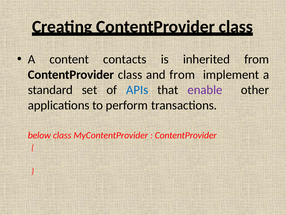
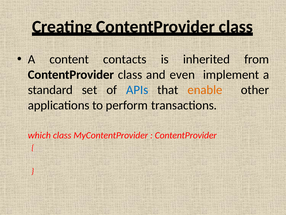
and from: from -> even
enable colour: purple -> orange
below: below -> which
